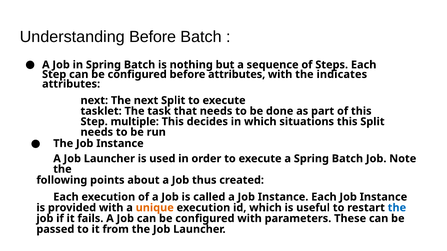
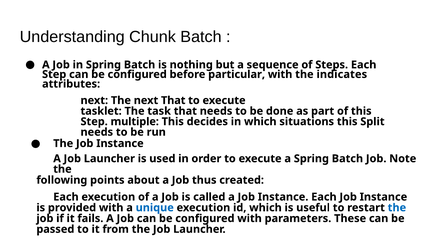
Understanding Before: Before -> Chunk
before attributes: attributes -> particular
next Split: Split -> That
unique colour: orange -> blue
